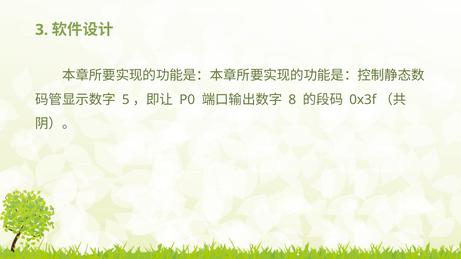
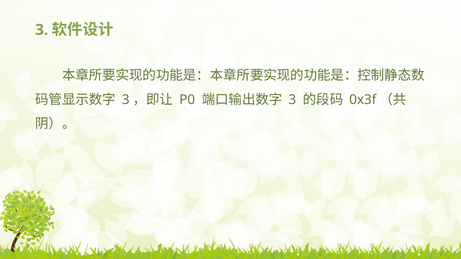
5 at (126, 100): 5 -> 3
8 at (292, 100): 8 -> 3
